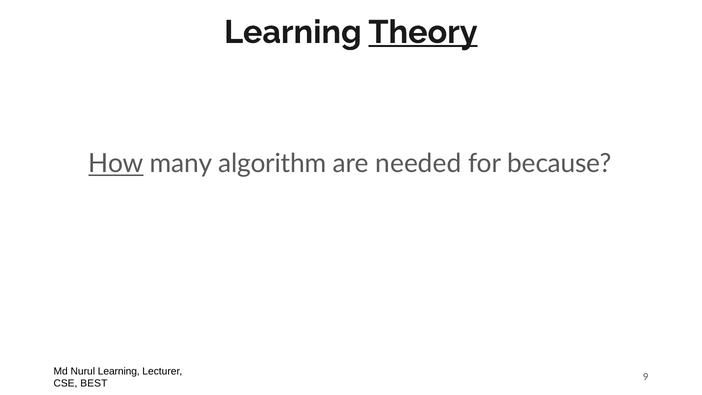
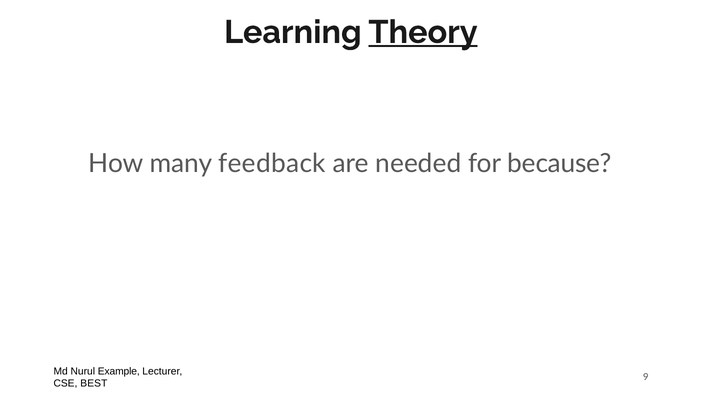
How underline: present -> none
algorithm: algorithm -> feedback
Nurul Learning: Learning -> Example
